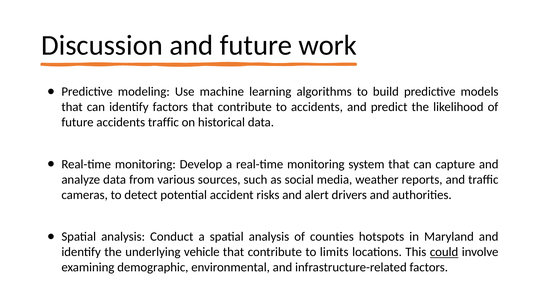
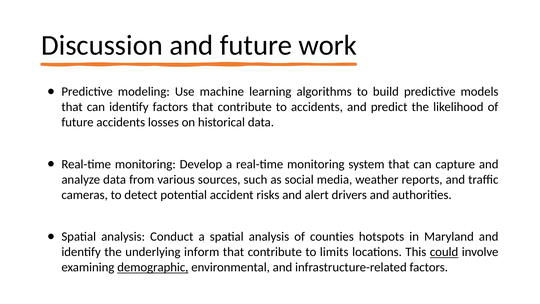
accidents traffic: traffic -> losses
vehicle: vehicle -> inform
demographic underline: none -> present
